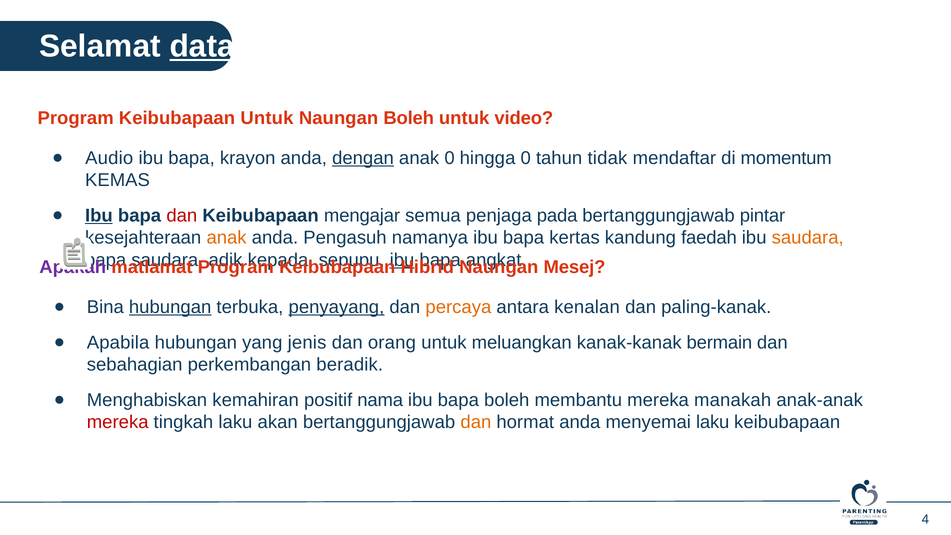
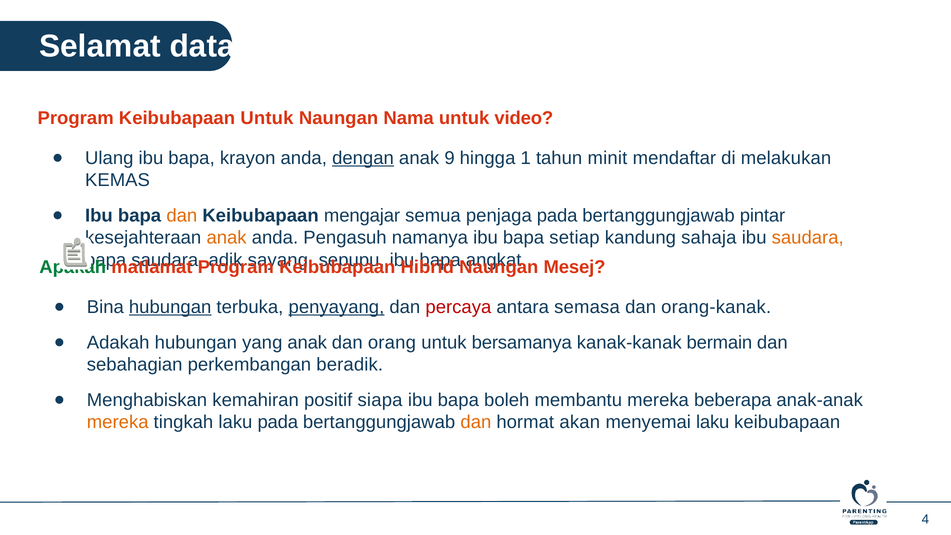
datang underline: present -> none
Naungan Boleh: Boleh -> Nama
Audio: Audio -> Ulang
anak 0: 0 -> 9
hingga 0: 0 -> 1
tidak: tidak -> minit
momentum: momentum -> melakukan
Ibu at (99, 216) underline: present -> none
dan at (182, 216) colour: red -> orange
kertas: kertas -> setiap
faedah: faedah -> sahaja
kepada: kepada -> sayang
ibu at (402, 260) underline: present -> none
Apakah colour: purple -> green
percaya colour: orange -> red
kenalan: kenalan -> semasa
paling-kanak: paling-kanak -> orang-kanak
Apabila: Apabila -> Adakah
yang jenis: jenis -> anak
meluangkan: meluangkan -> bersamanya
nama: nama -> siapa
manakah: manakah -> beberapa
mereka at (118, 422) colour: red -> orange
laku akan: akan -> pada
hormat anda: anda -> akan
